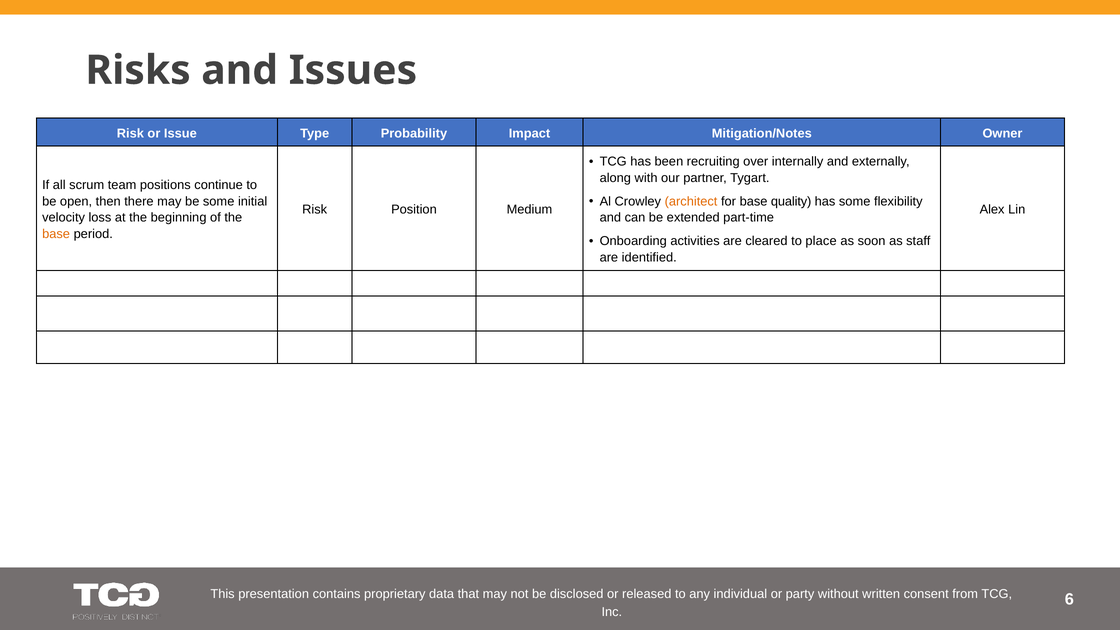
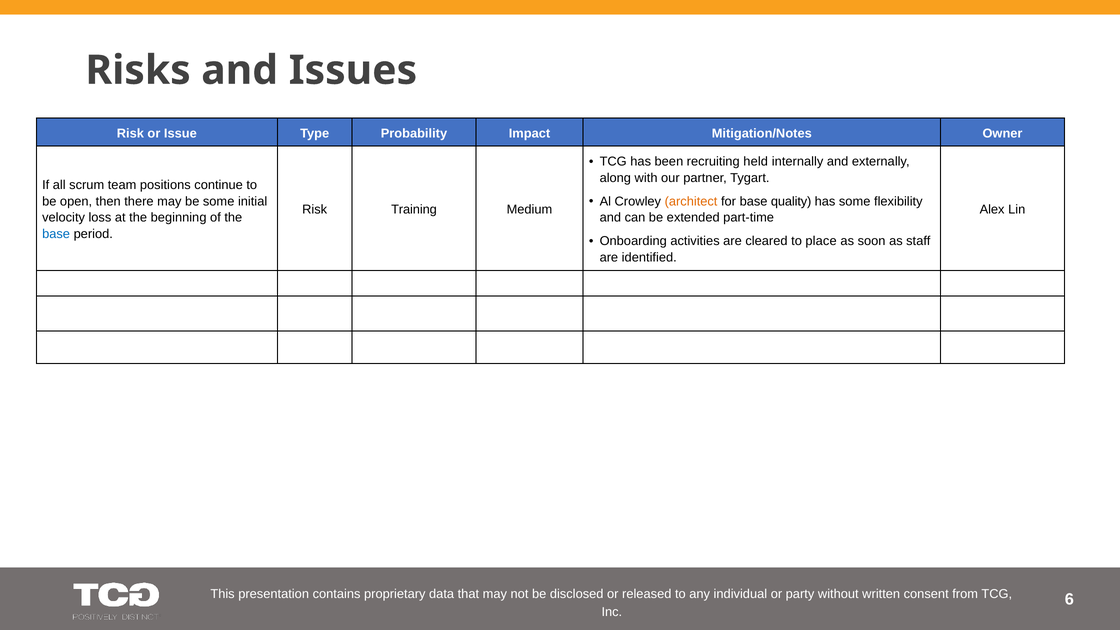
over: over -> held
Position: Position -> Training
base at (56, 234) colour: orange -> blue
